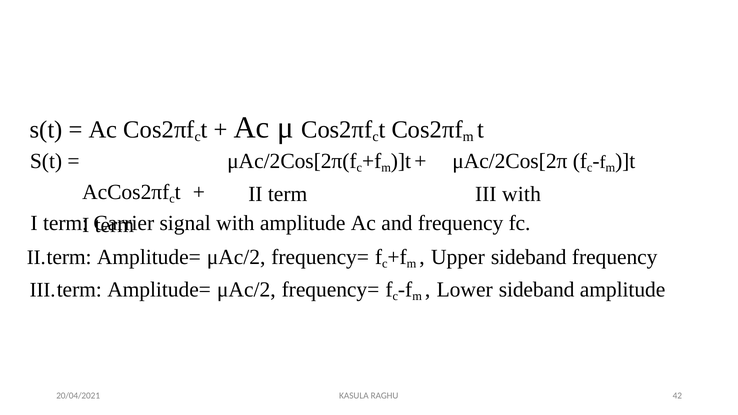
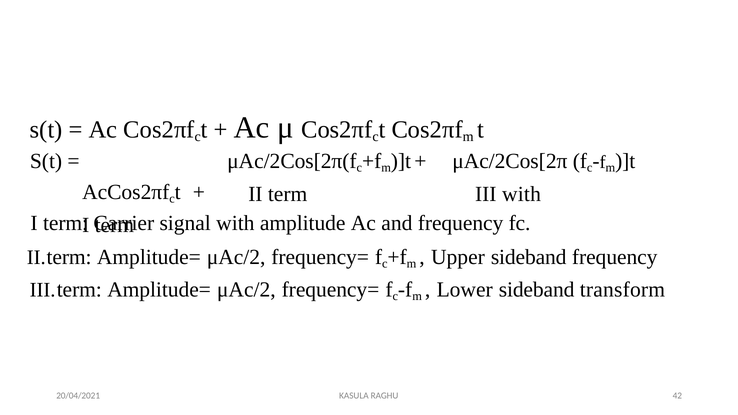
sideband amplitude: amplitude -> transform
